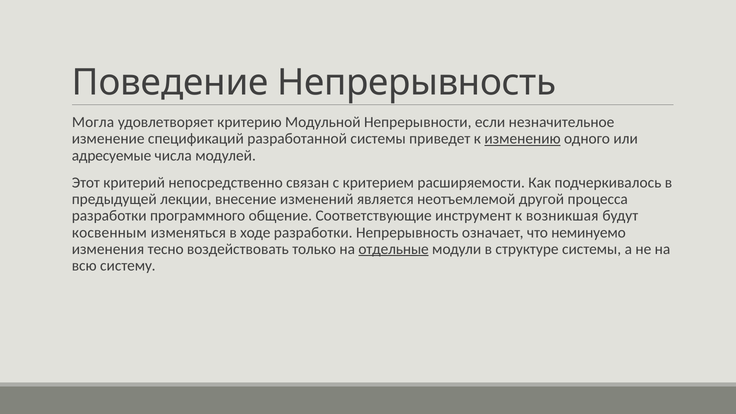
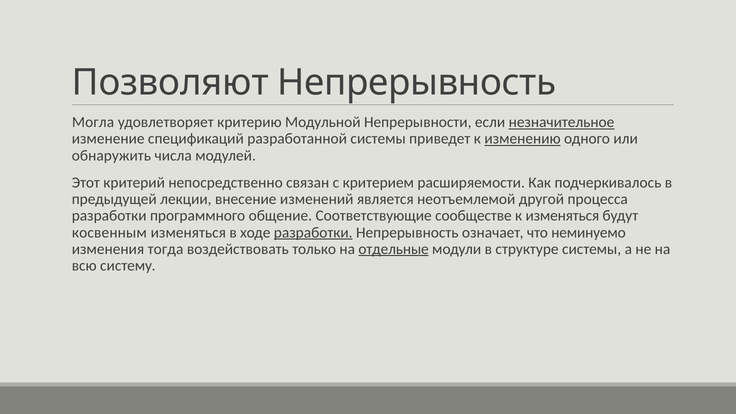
Поведение: Поведение -> Позволяют
незначительное underline: none -> present
адресуемые: адресуемые -> обнаружить
инструмент: инструмент -> сообществе
к возникшая: возникшая -> изменяться
разработки at (313, 232) underline: none -> present
тесно: тесно -> тогда
